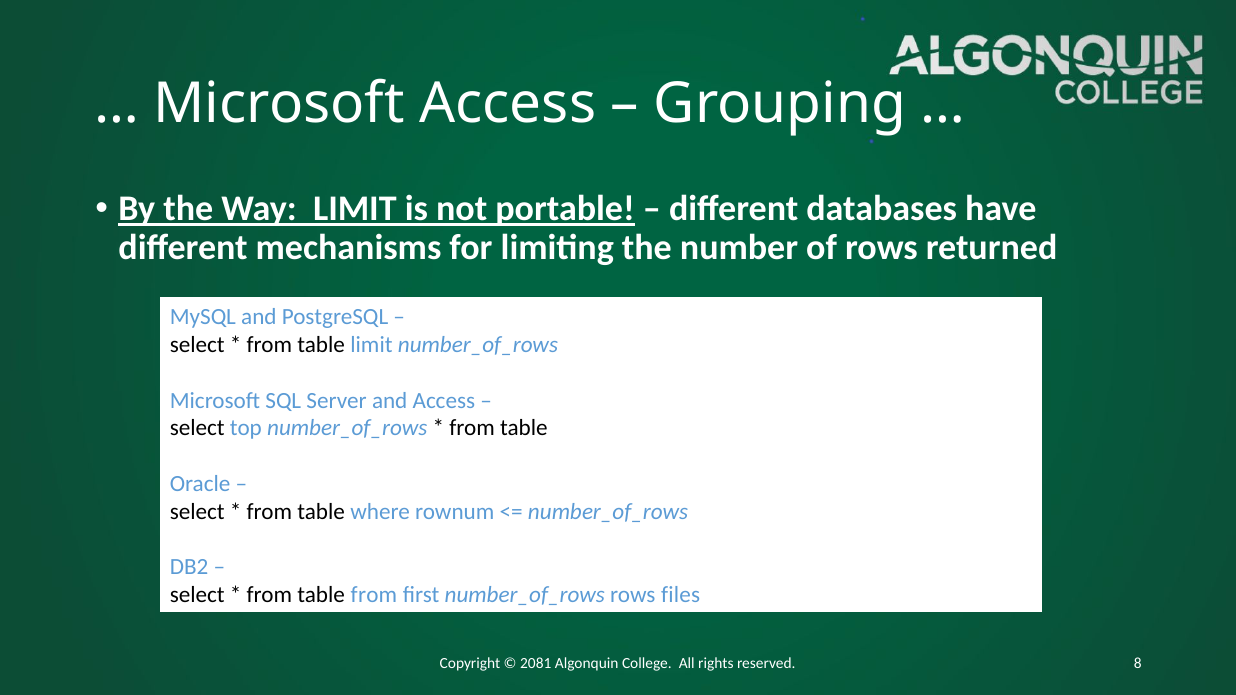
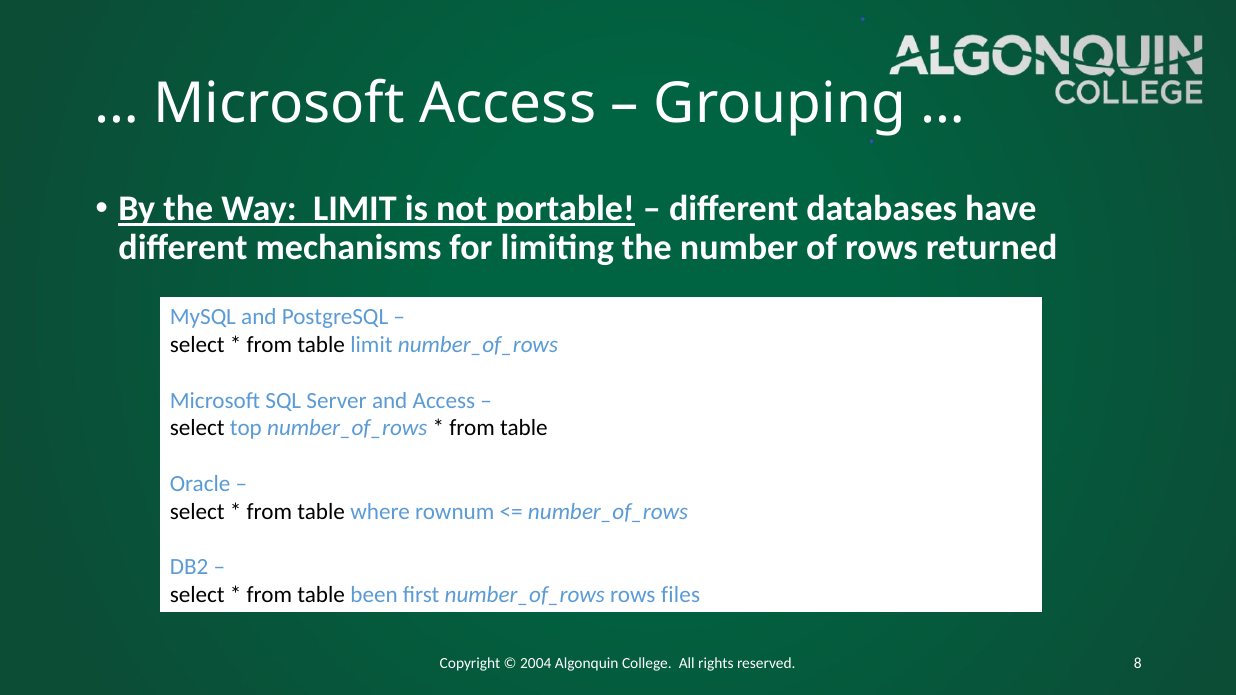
table from: from -> been
2081: 2081 -> 2004
